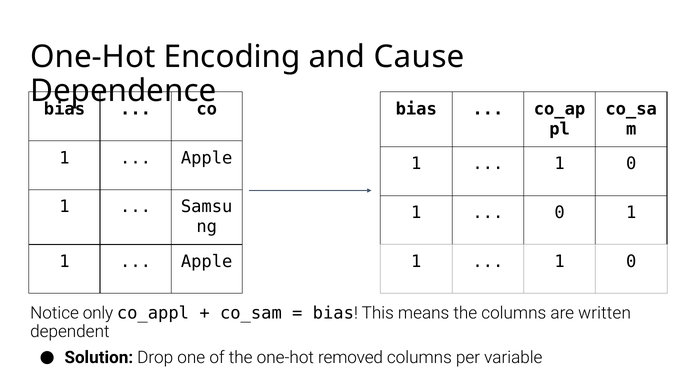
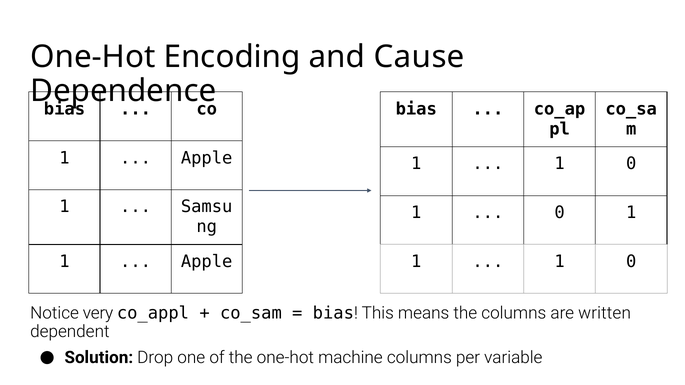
only: only -> very
removed: removed -> machine
